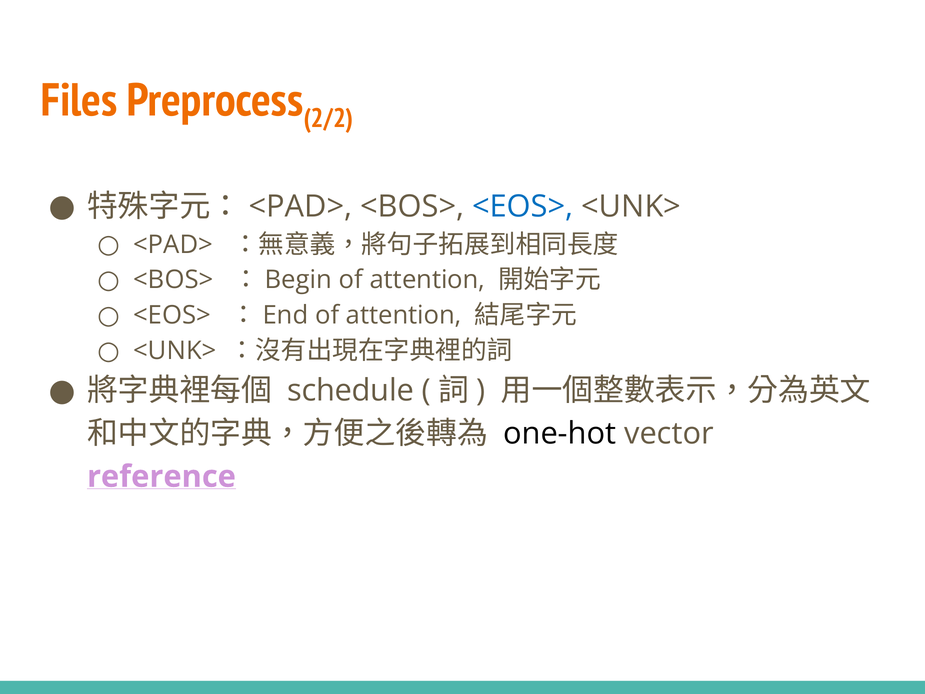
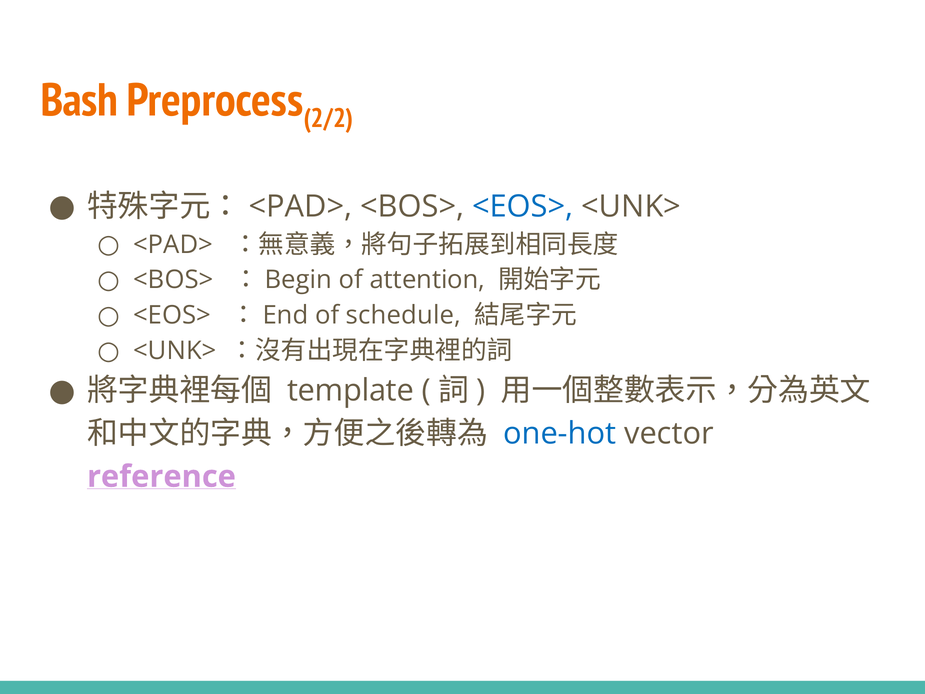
Files: Files -> Bash
：End of attention: attention -> schedule
schedule: schedule -> template
one-hot colour: black -> blue
